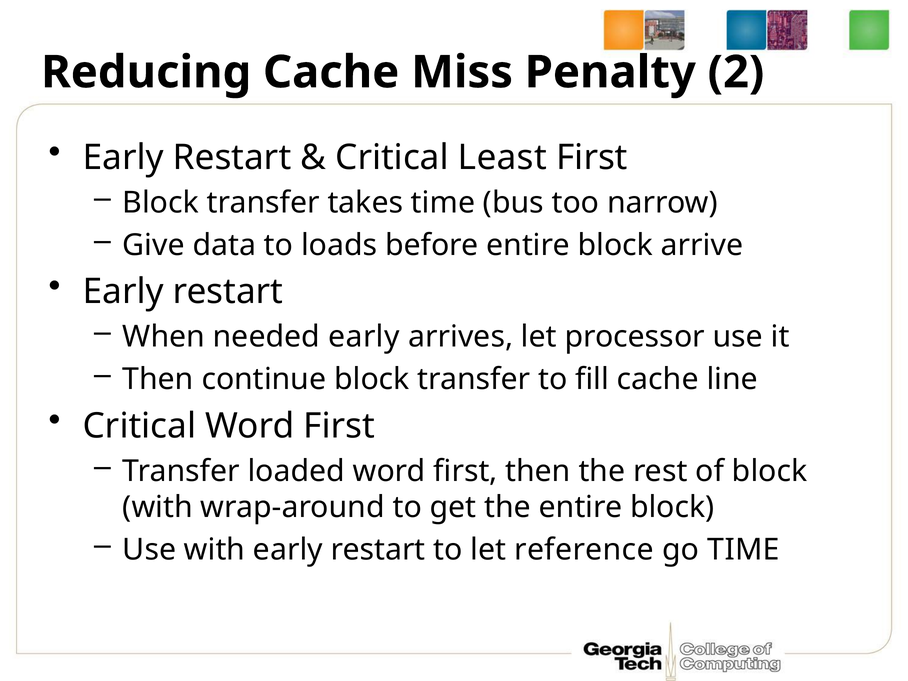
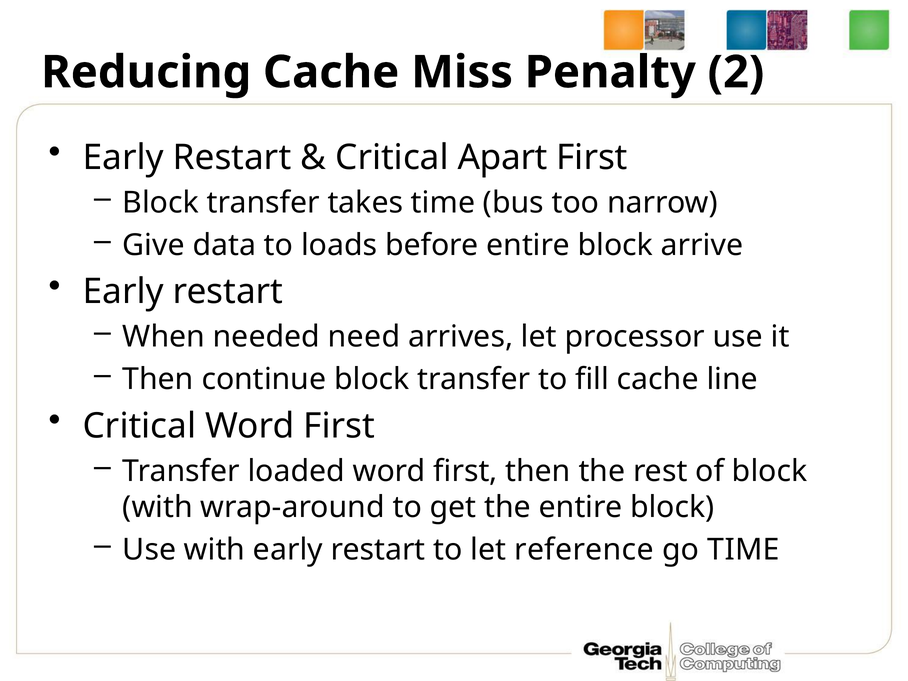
Least: Least -> Apart
needed early: early -> need
